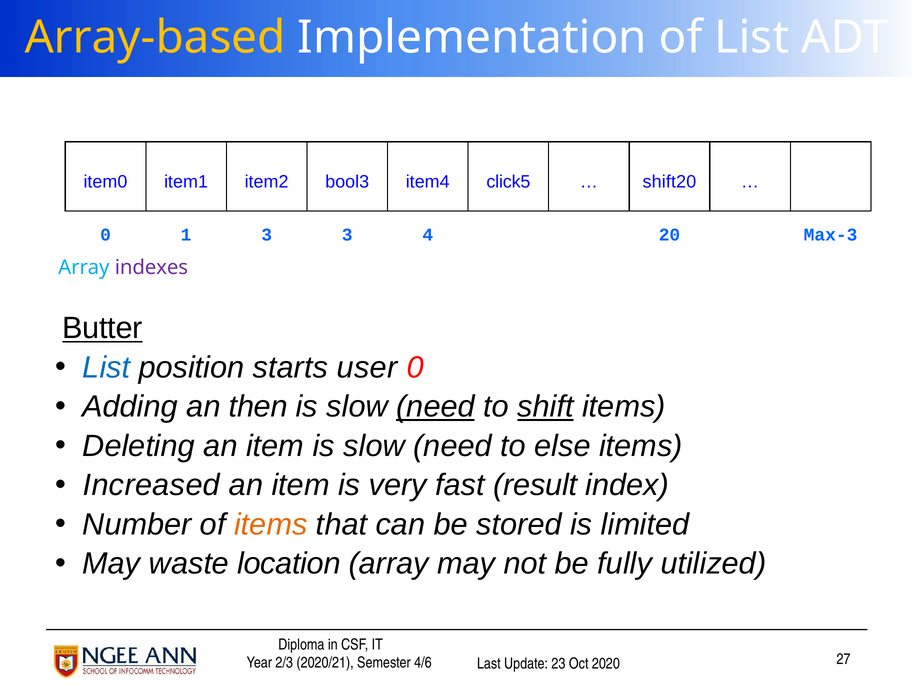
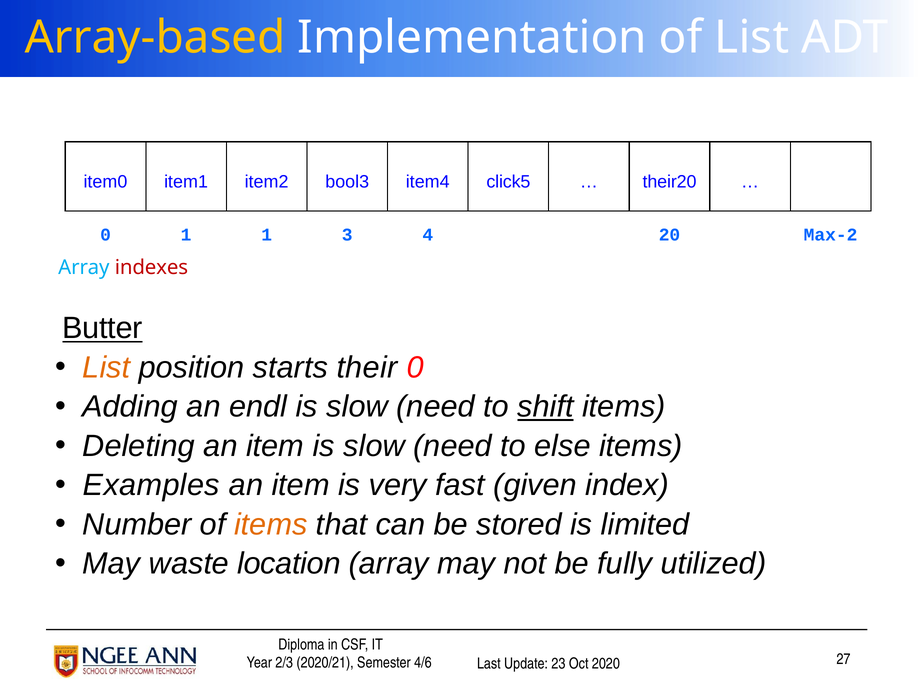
shift20: shift20 -> their20
1 3: 3 -> 1
Max-3: Max-3 -> Max-2
indexes colour: purple -> red
List at (106, 367) colour: blue -> orange
user: user -> their
then: then -> endl
need at (435, 407) underline: present -> none
Increased: Increased -> Examples
result: result -> given
